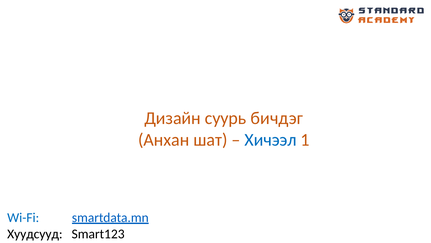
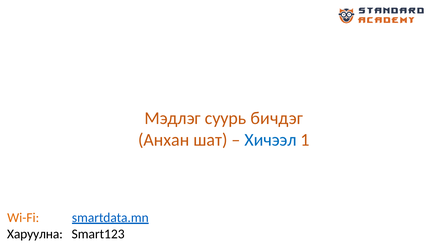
Дизайн: Дизайн -> Мэдлэг
Wi-Fi colour: blue -> orange
Хуудсууд: Хуудсууд -> Харуулна
